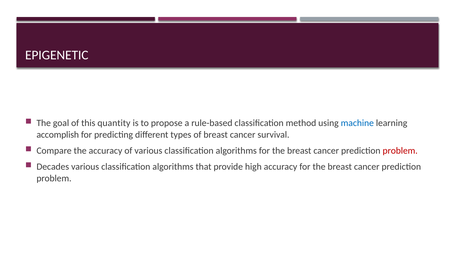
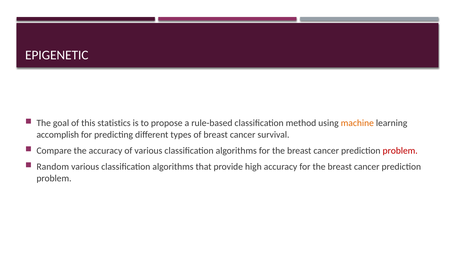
quantity: quantity -> statistics
machine colour: blue -> orange
Decades: Decades -> Random
